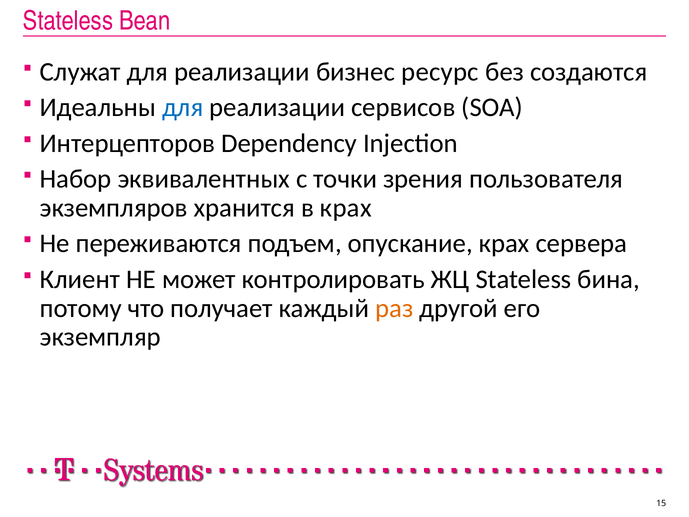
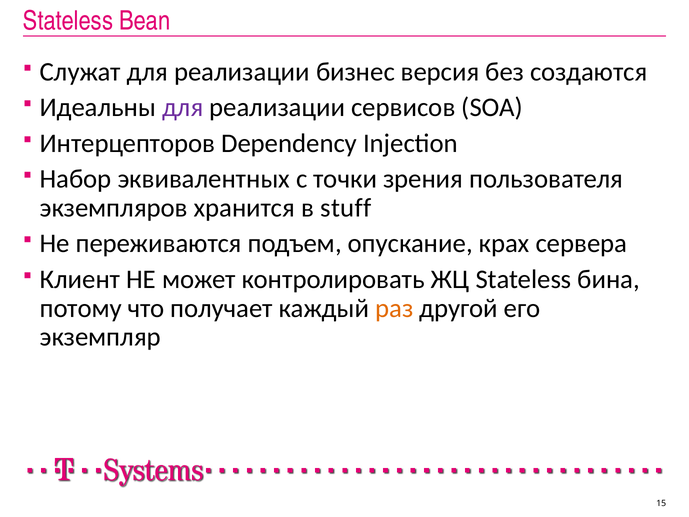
ресурс: ресурс -> версия
для at (183, 108) colour: blue -> purple
в крах: крах -> stuff
